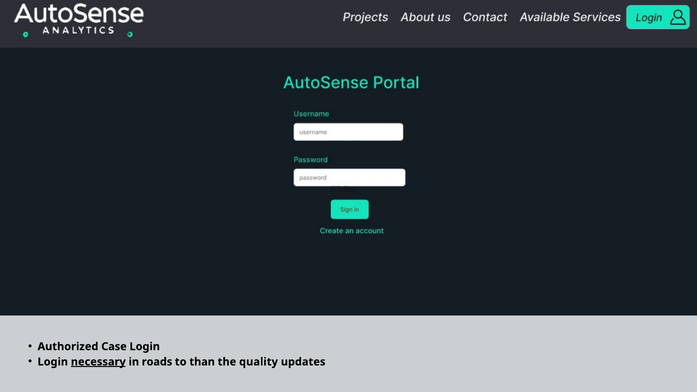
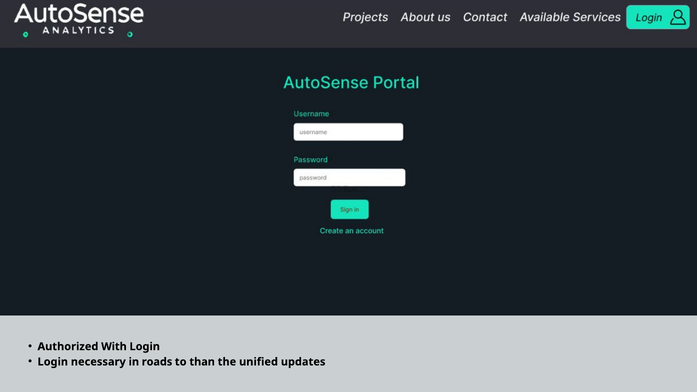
Case: Case -> With
necessary underline: present -> none
quality: quality -> unified
